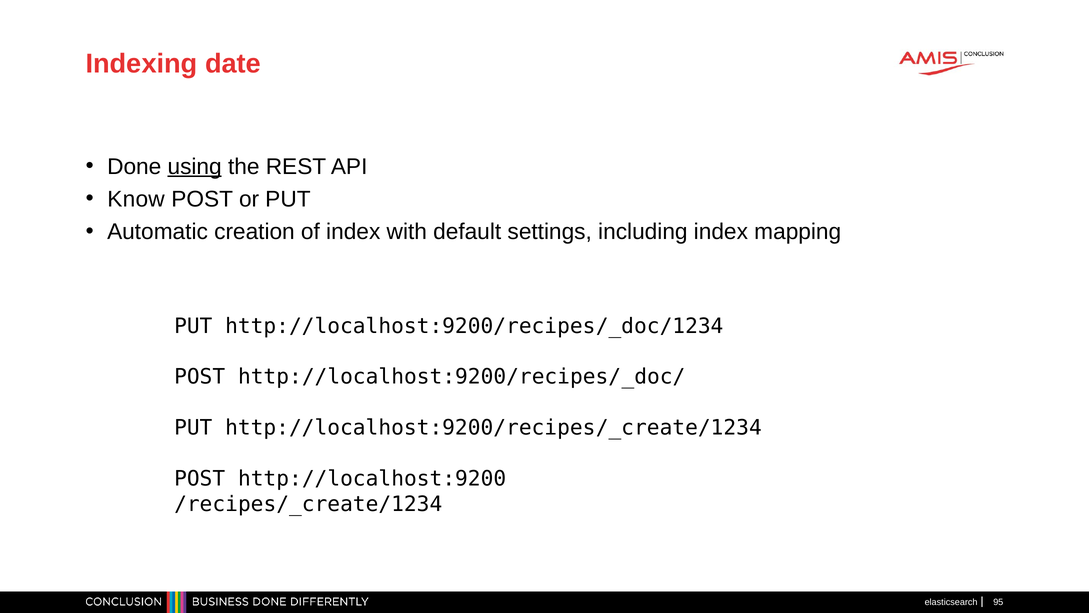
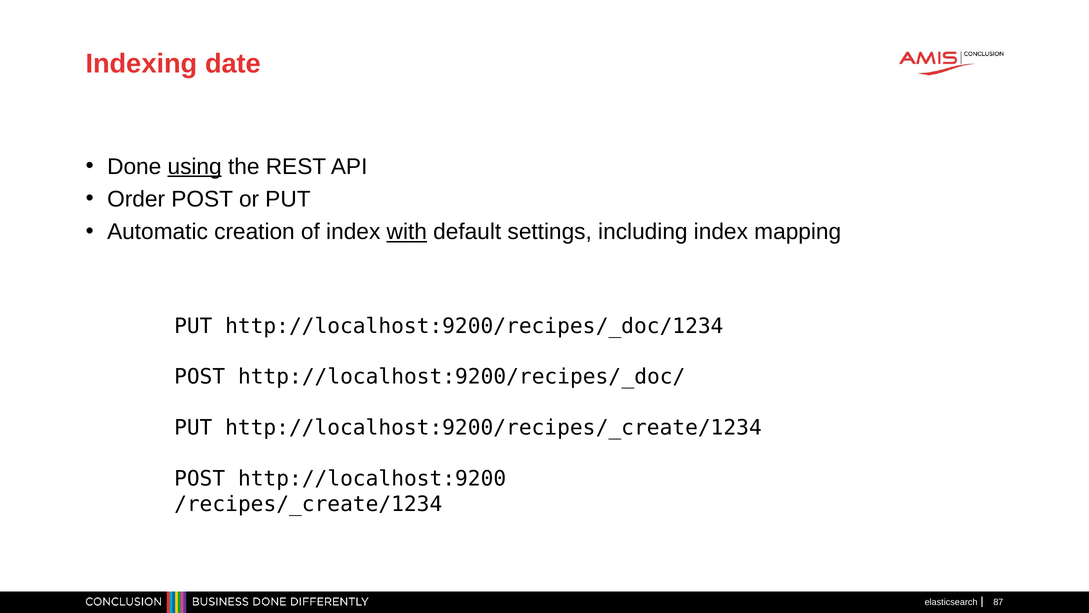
Know: Know -> Order
with underline: none -> present
95: 95 -> 87
